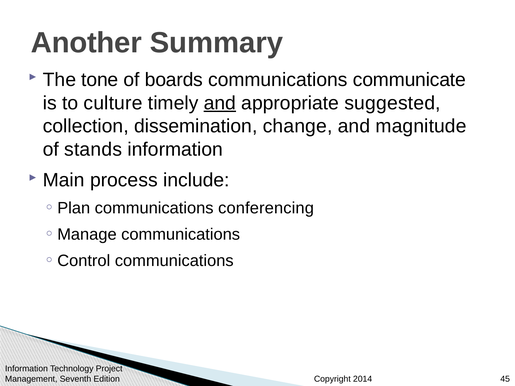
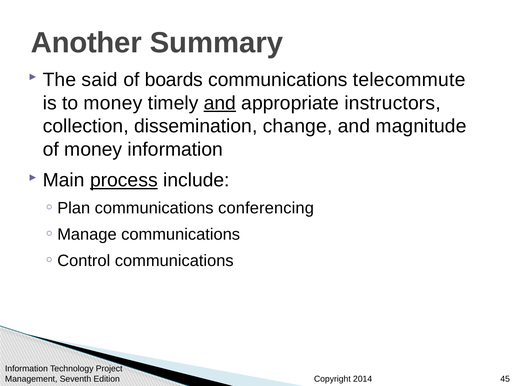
tone: tone -> said
communicate: communicate -> telecommute
to culture: culture -> money
suggested: suggested -> instructors
of stands: stands -> money
process underline: none -> present
